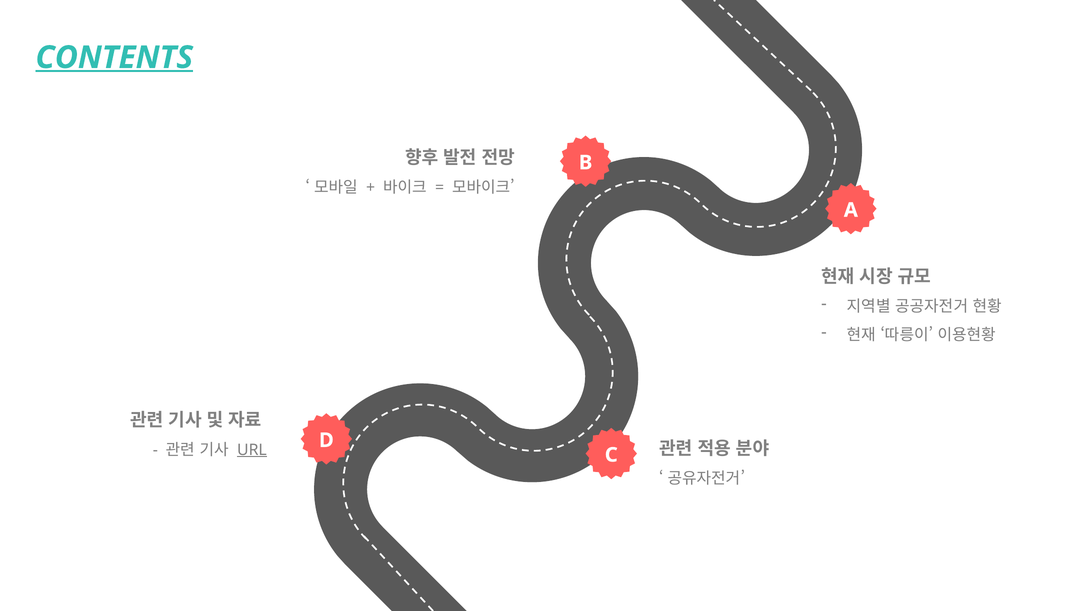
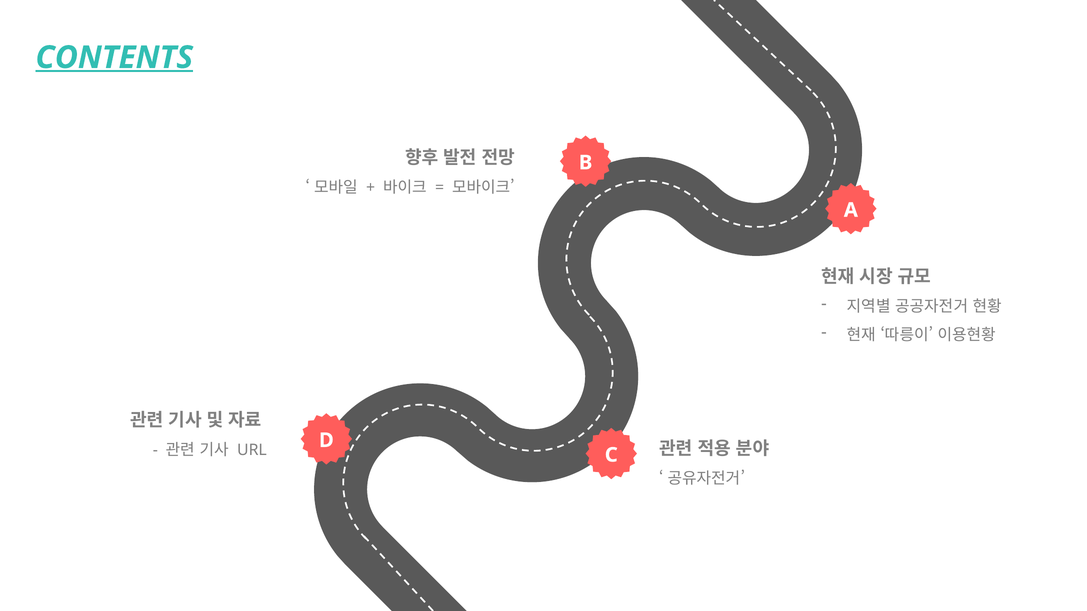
URL underline: present -> none
